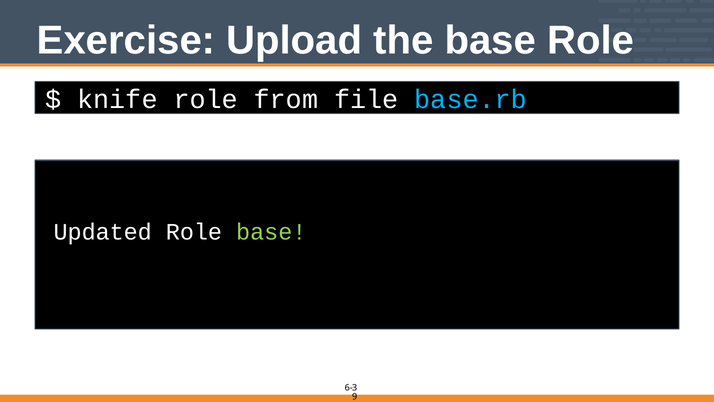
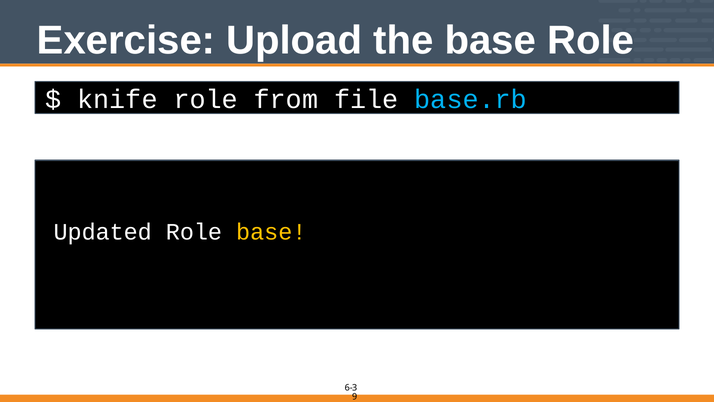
base at (271, 232) colour: light green -> yellow
